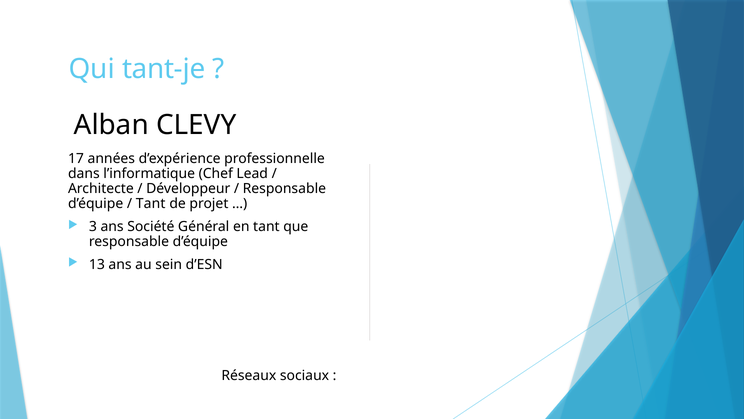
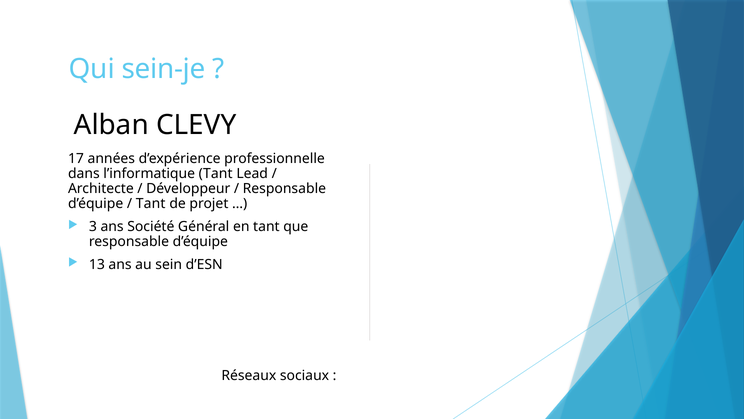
tant-je: tant-je -> sein-je
l’informatique Chef: Chef -> Tant
